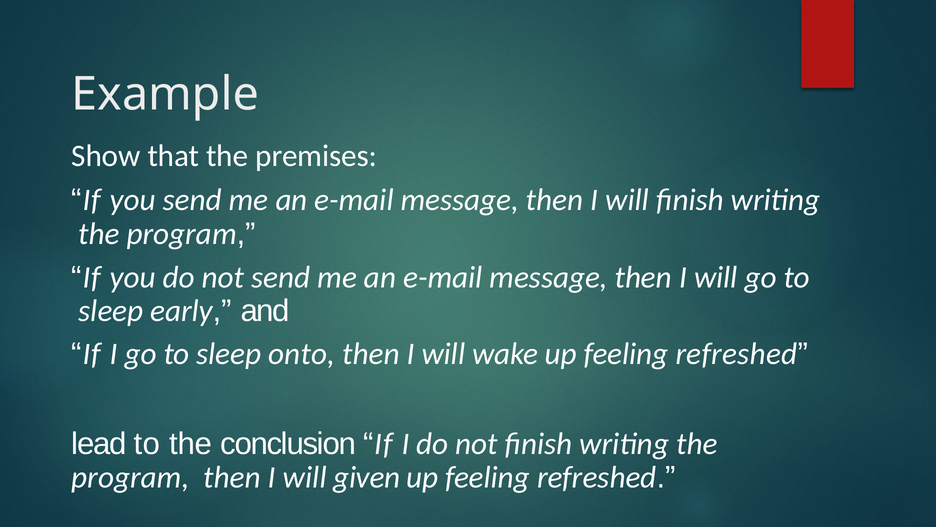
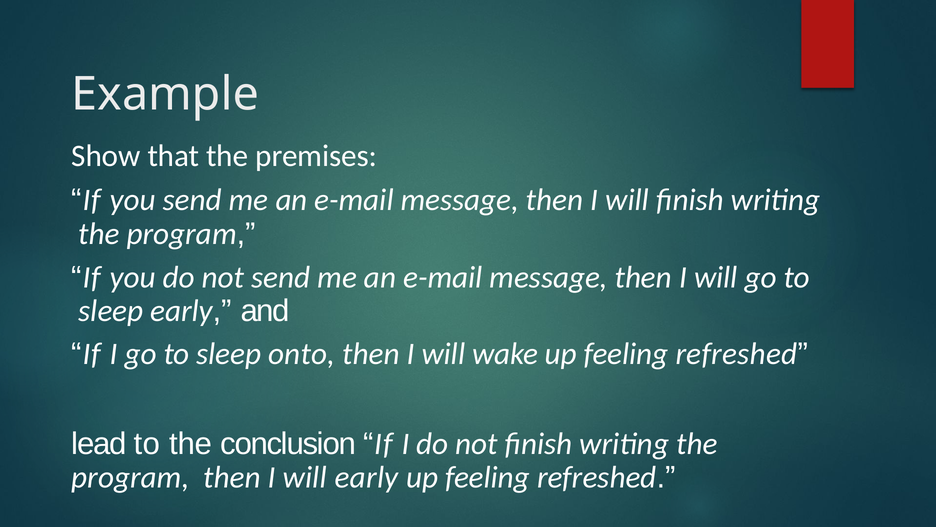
will given: given -> early
